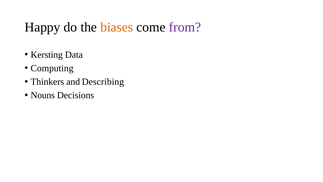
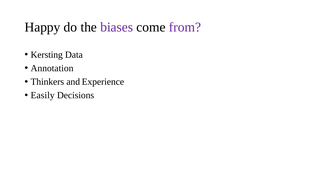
biases colour: orange -> purple
Computing: Computing -> Annotation
Describing: Describing -> Experience
Nouns: Nouns -> Easily
